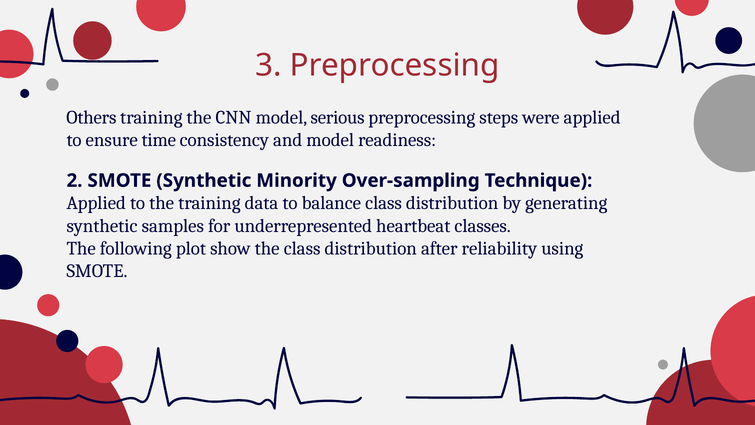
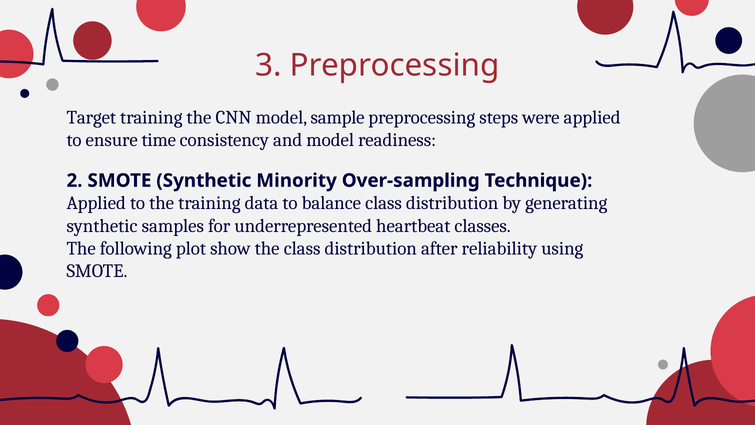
Others: Others -> Target
serious: serious -> sample
